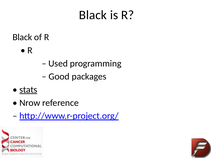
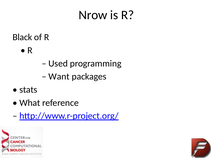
Black at (93, 15): Black -> Nrow
Good: Good -> Want
stats underline: present -> none
Nrow: Nrow -> What
